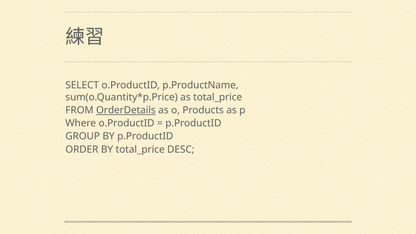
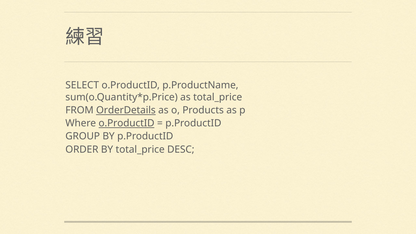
o.ProductID at (127, 123) underline: none -> present
